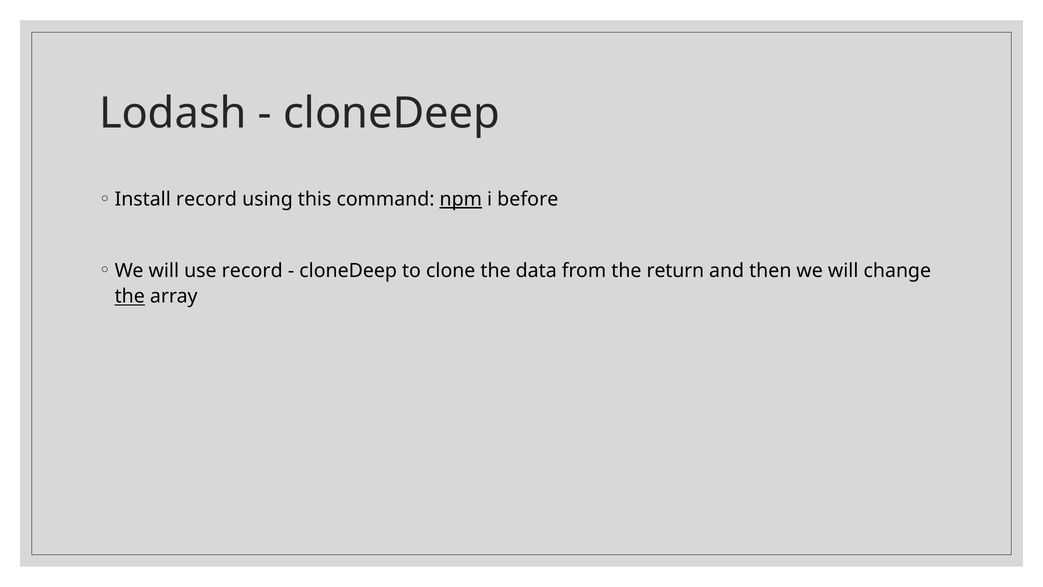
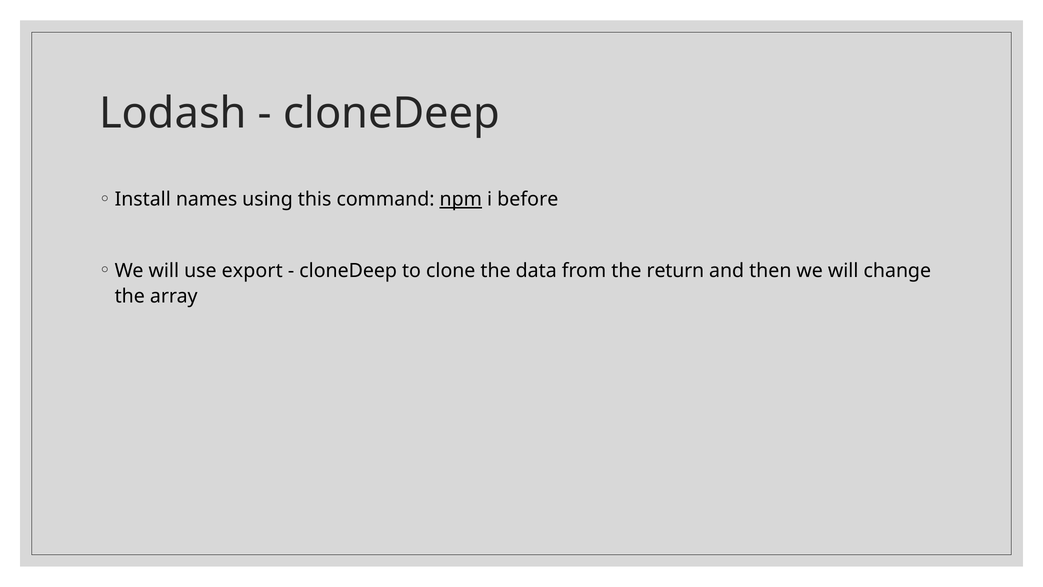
Install record: record -> names
use record: record -> export
the at (130, 296) underline: present -> none
